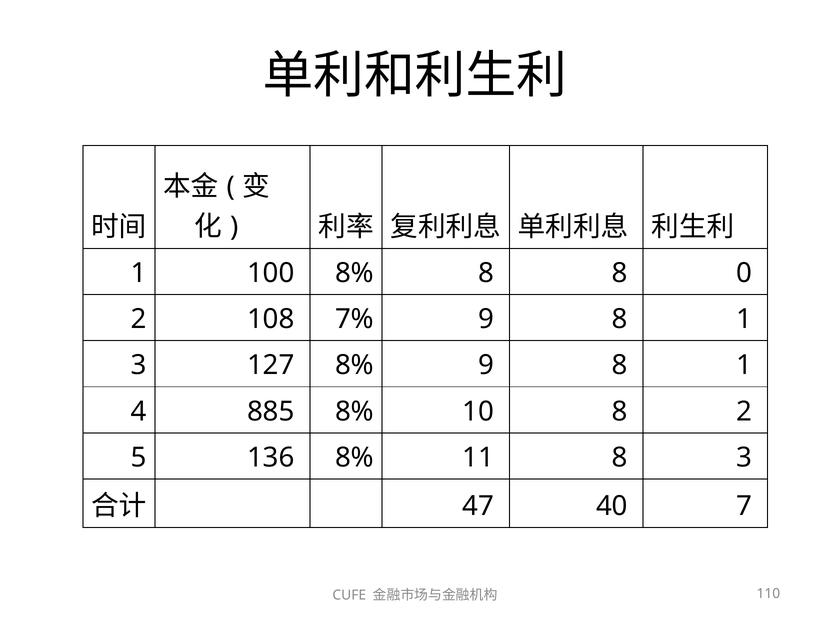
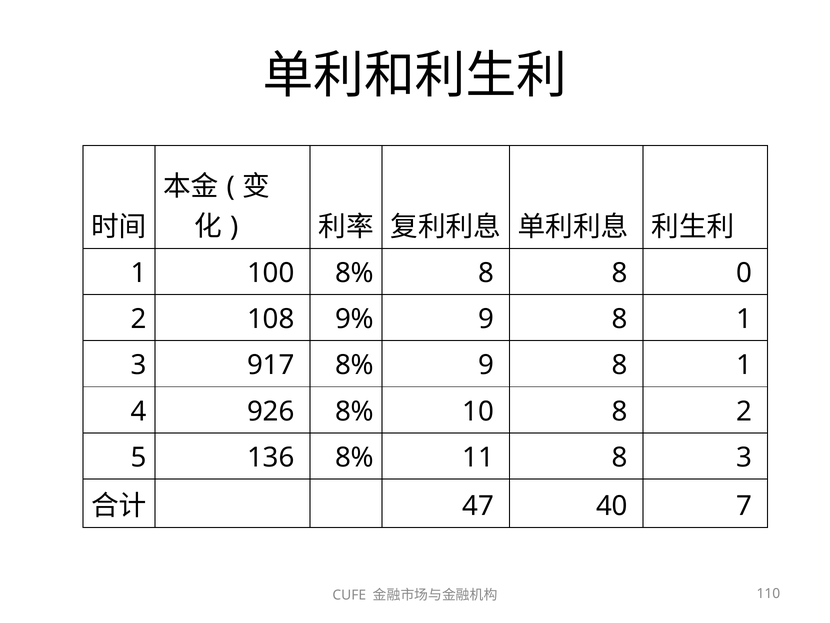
7%: 7% -> 9%
127: 127 -> 917
885: 885 -> 926
